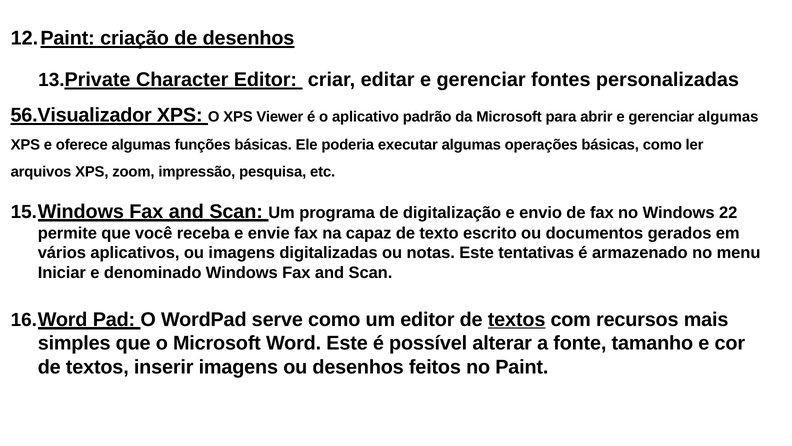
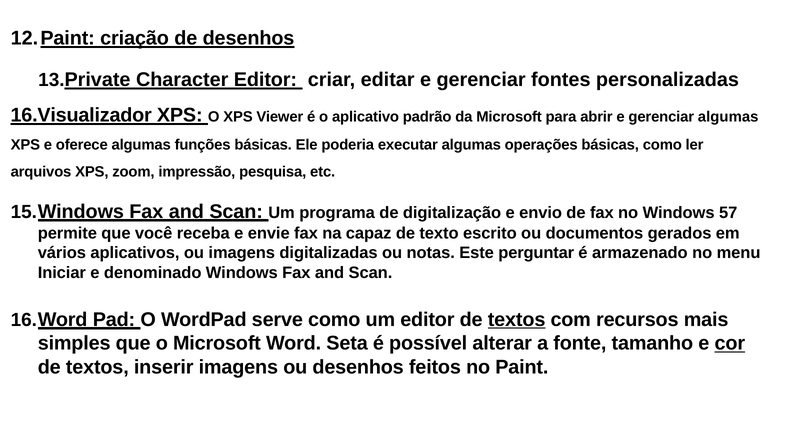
56.Visualizador: 56.Visualizador -> 16.Visualizador
22: 22 -> 57
tentativas: tentativas -> perguntar
Word Este: Este -> Seta
cor underline: none -> present
